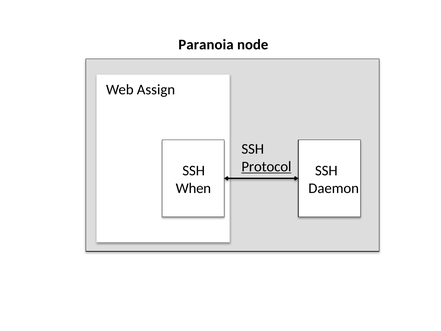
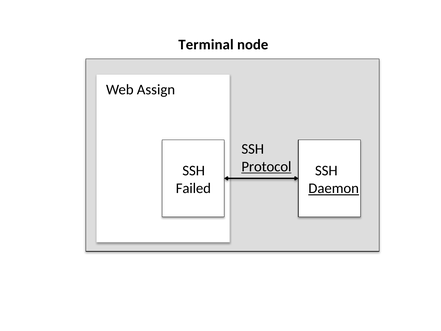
Paranoia: Paranoia -> Terminal
When: When -> Failed
Daemon underline: none -> present
